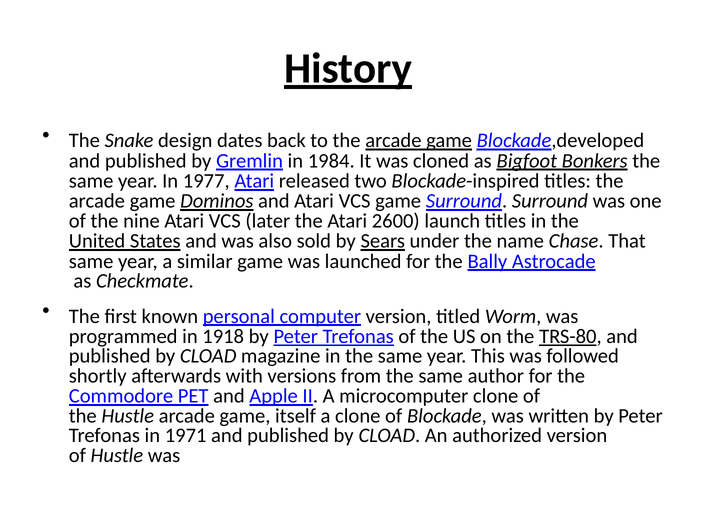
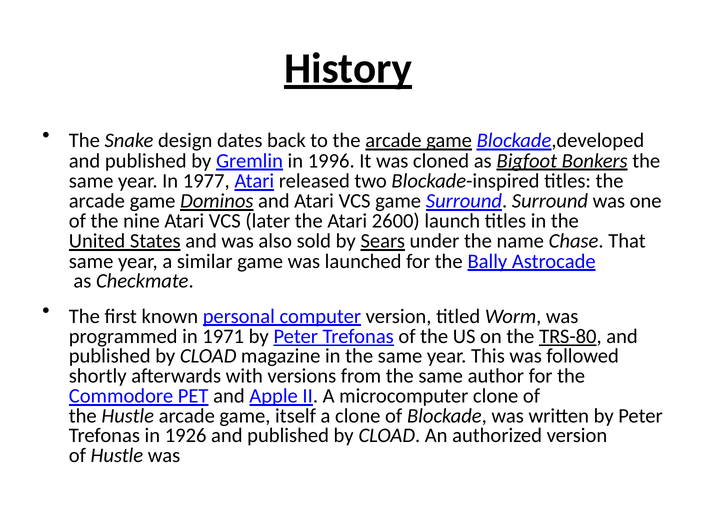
1984: 1984 -> 1996
1918: 1918 -> 1971
1971: 1971 -> 1926
